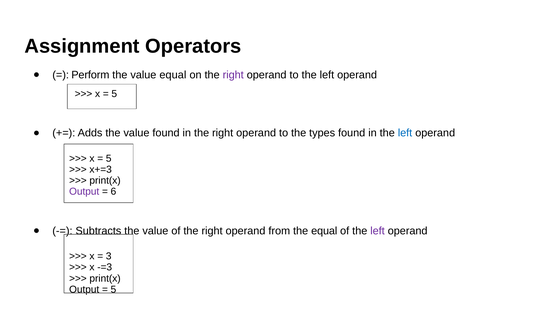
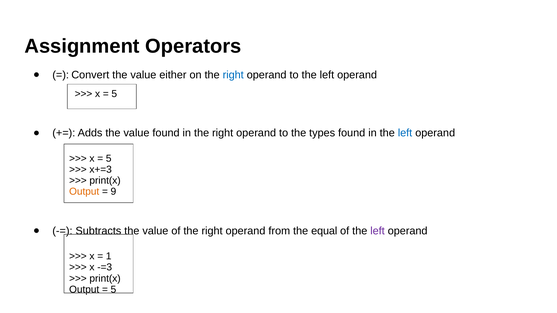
Perform: Perform -> Convert
value equal: equal -> either
right at (233, 75) colour: purple -> blue
Output at (84, 192) colour: purple -> orange
6: 6 -> 9
3: 3 -> 1
